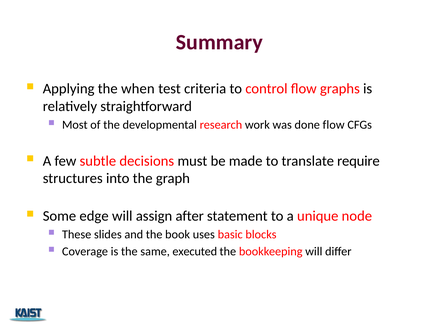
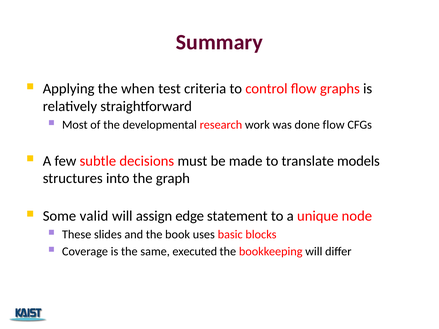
require: require -> models
edge: edge -> valid
after: after -> edge
